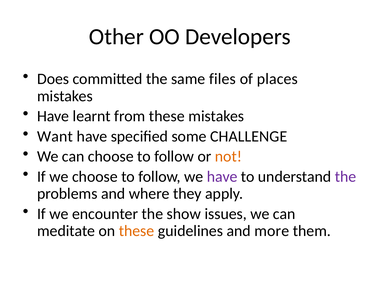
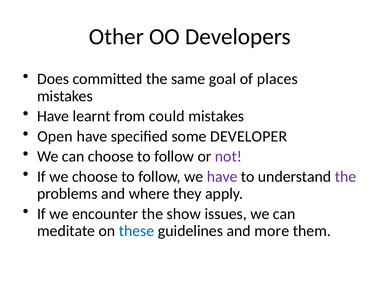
files: files -> goal
from these: these -> could
Want: Want -> Open
CHALLENGE: CHALLENGE -> DEVELOPER
not colour: orange -> purple
these at (137, 231) colour: orange -> blue
